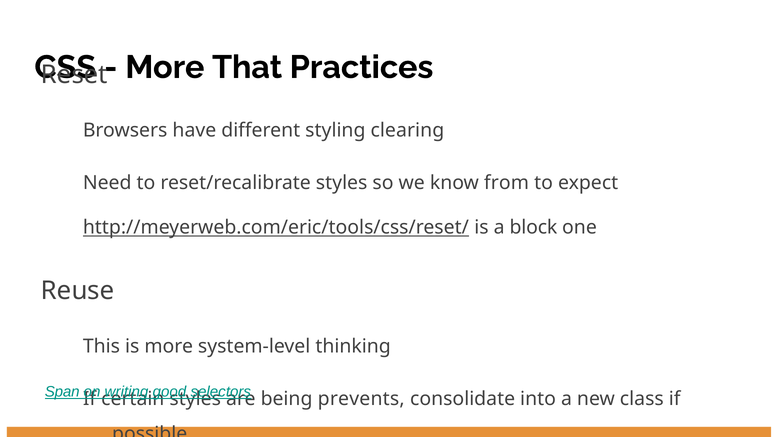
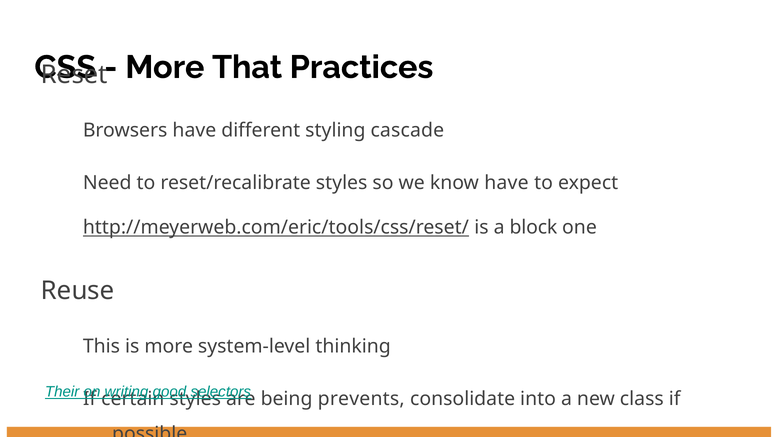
clearing: clearing -> cascade
know from: from -> have
Span: Span -> Their
